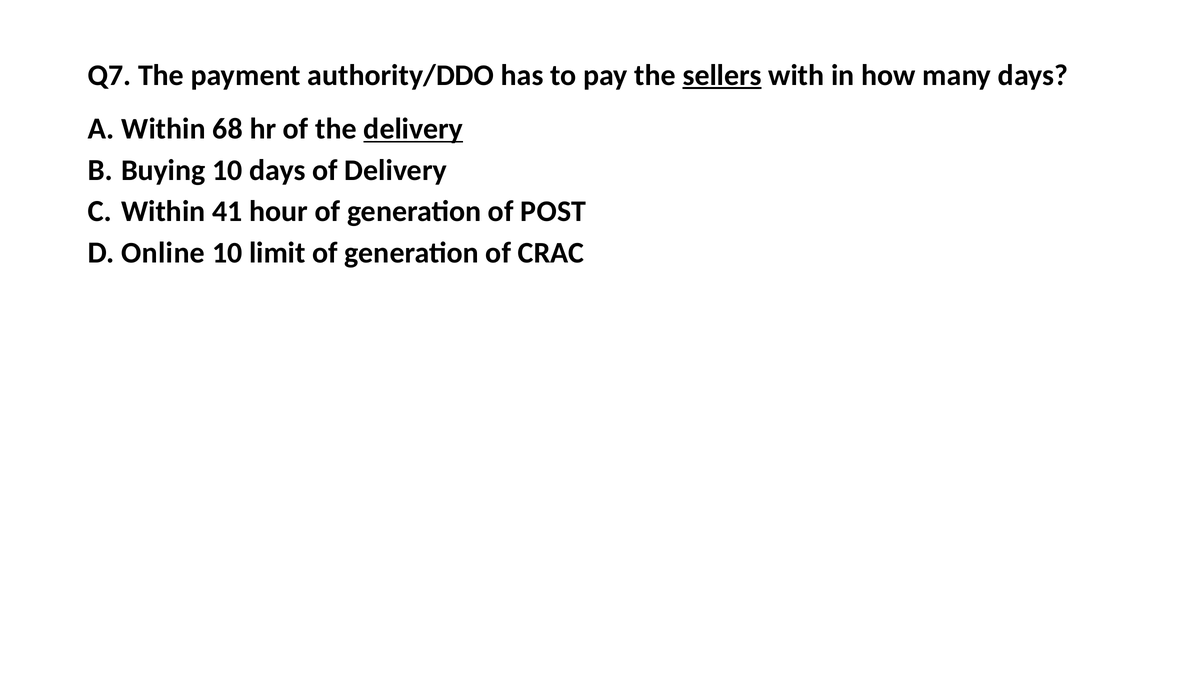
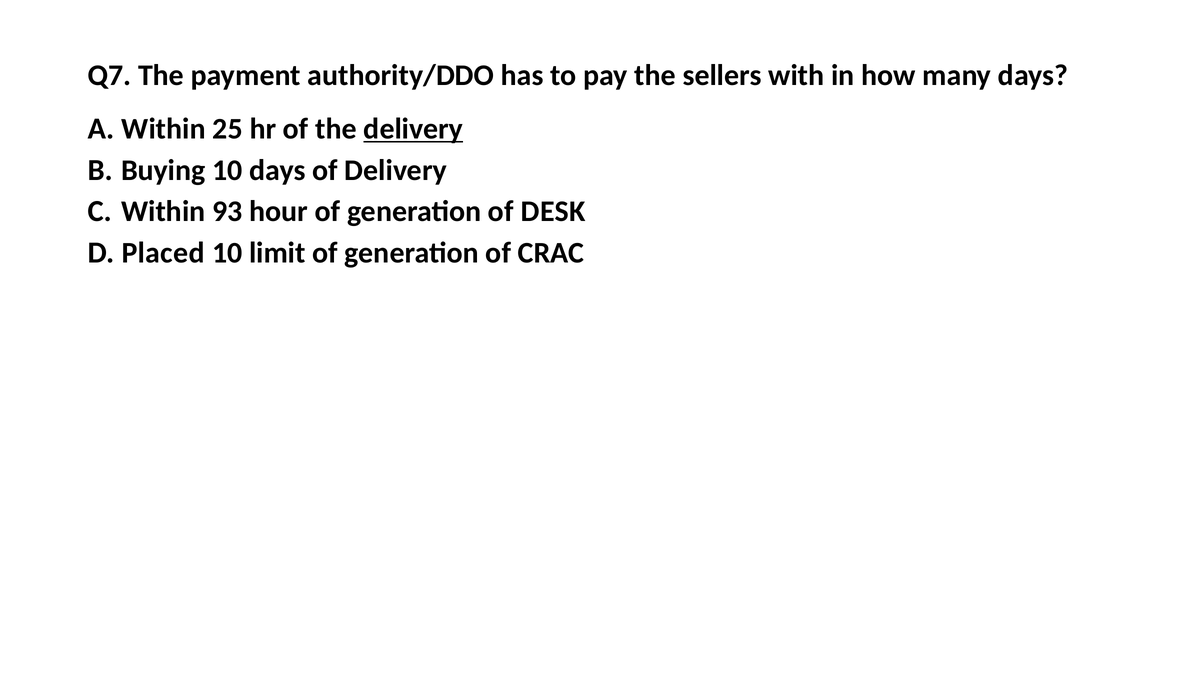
sellers underline: present -> none
68: 68 -> 25
41: 41 -> 93
POST: POST -> DESK
Online: Online -> Placed
